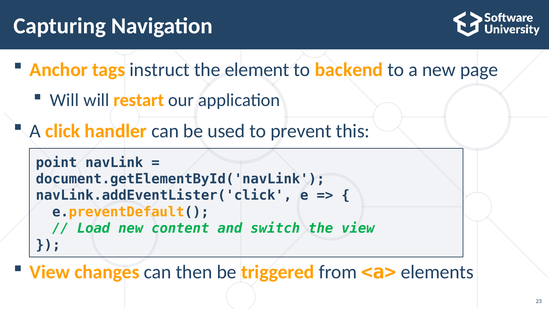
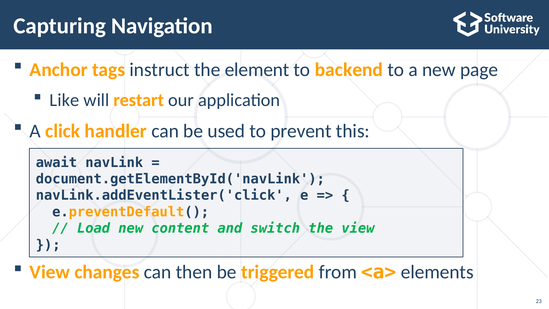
Will at (64, 100): Will -> Like
point: point -> await
